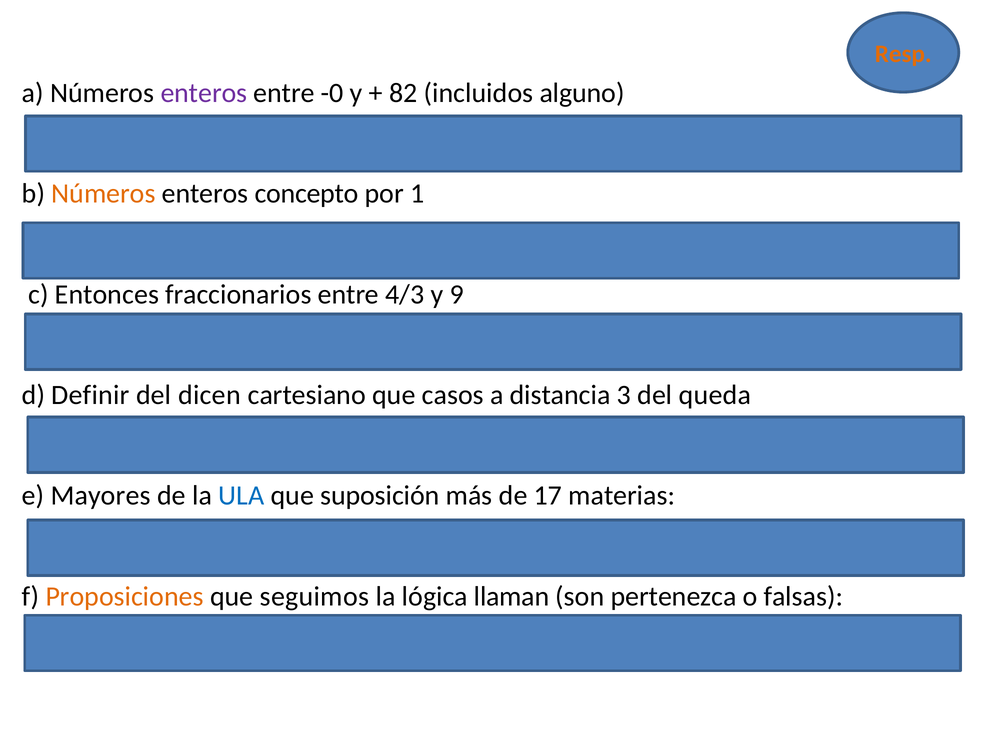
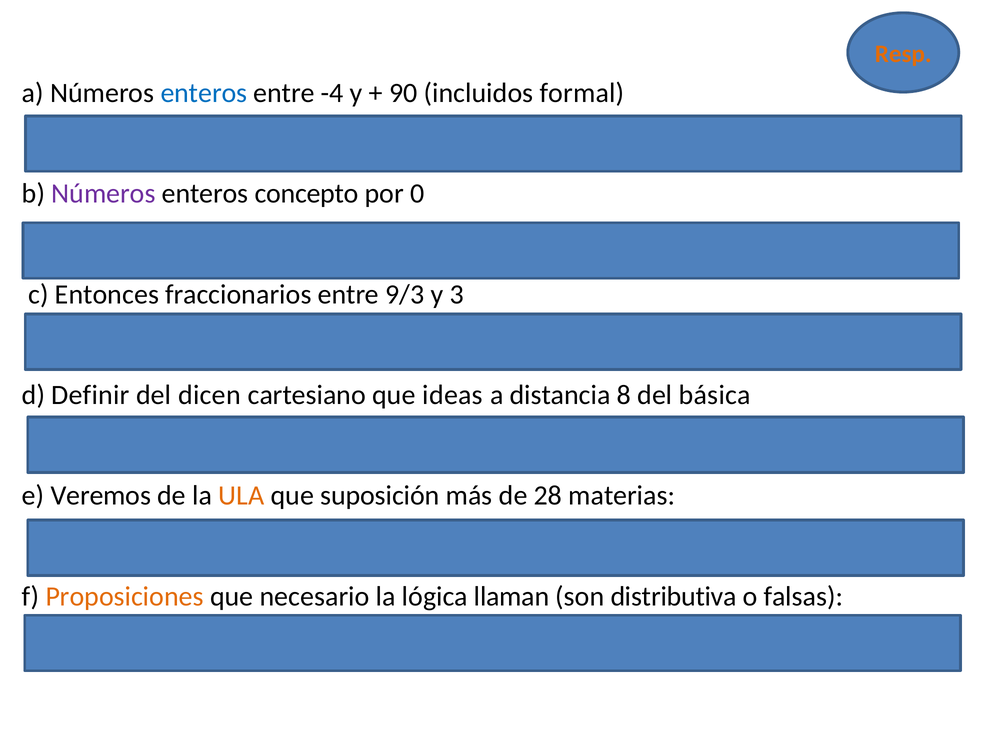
enteros at (204, 93) colour: purple -> blue
-0: -0 -> -4
82: 82 -> 90
alguno: alguno -> formal
Números at (103, 194) colour: orange -> purple
1: 1 -> 0
4/3: 4/3 -> 9/3
9: 9 -> 3
casos: casos -> ideas
3: 3 -> 8
queda: queda -> básica
Mayores: Mayores -> Veremos
ULA colour: blue -> orange
17: 17 -> 28
seguimos: seguimos -> necesario
pertenezca: pertenezca -> distributiva
